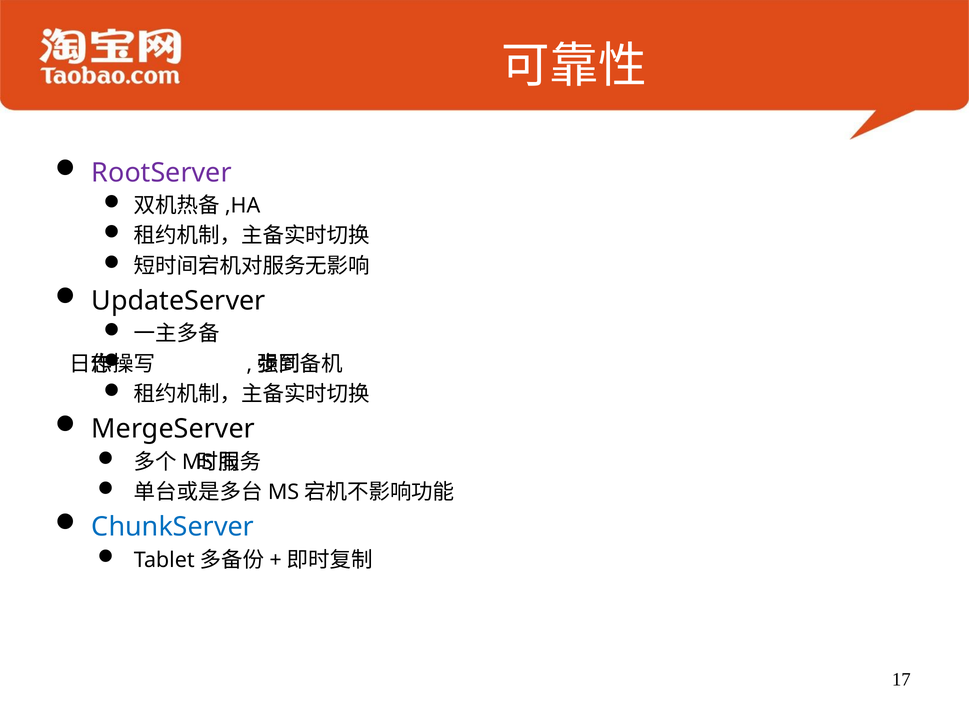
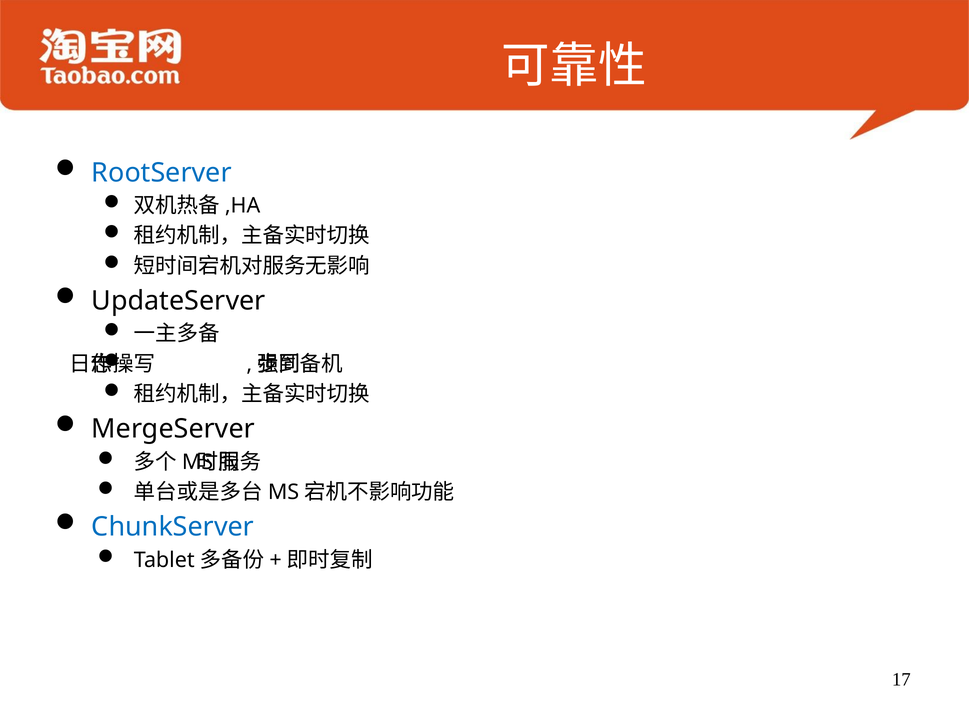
RootServer colour: purple -> blue
